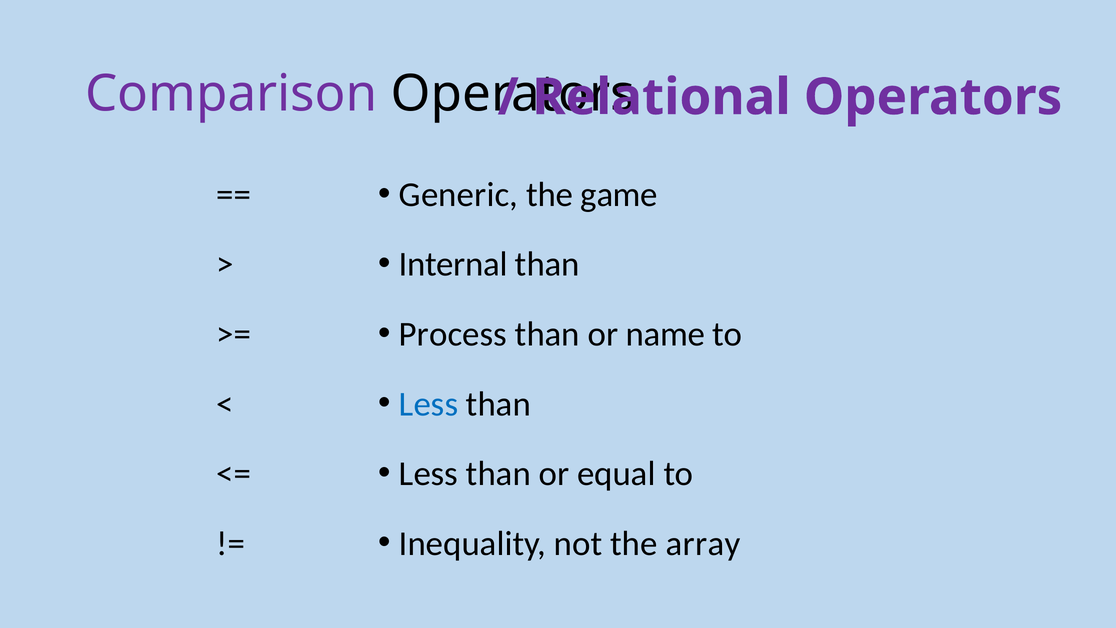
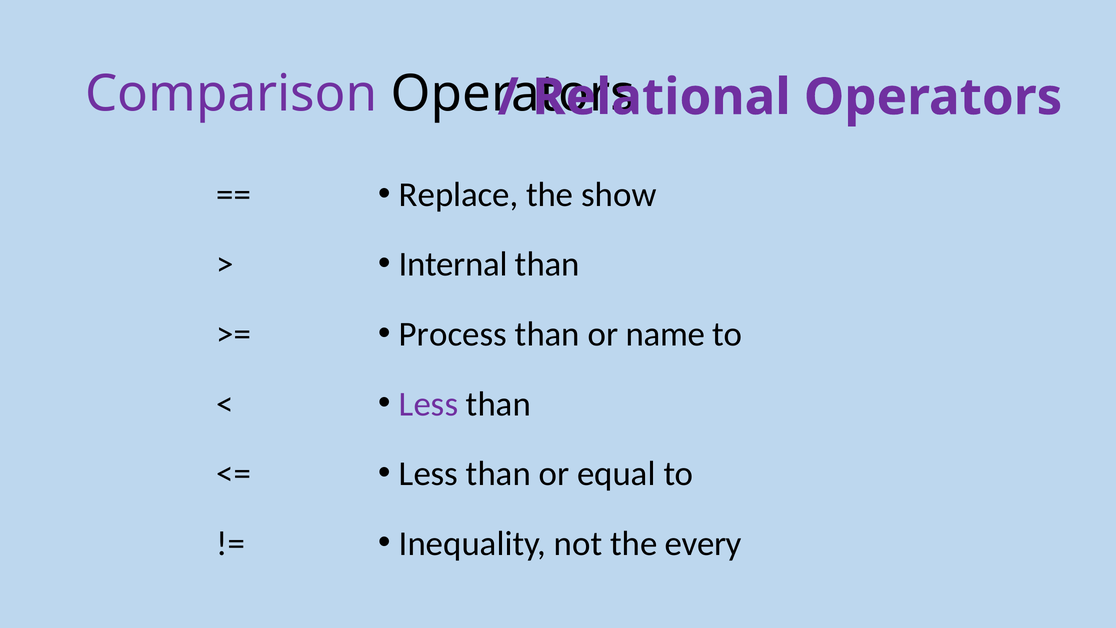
Generic: Generic -> Replace
game: game -> show
Less at (429, 404) colour: blue -> purple
array: array -> every
